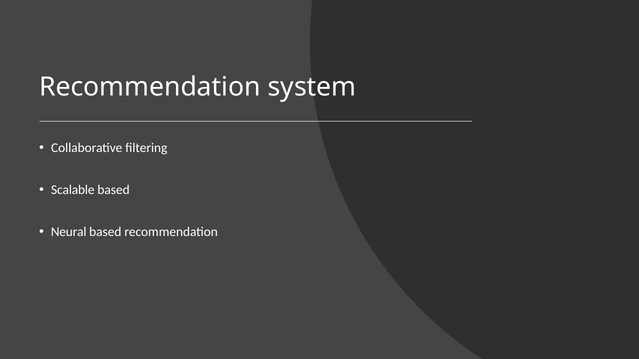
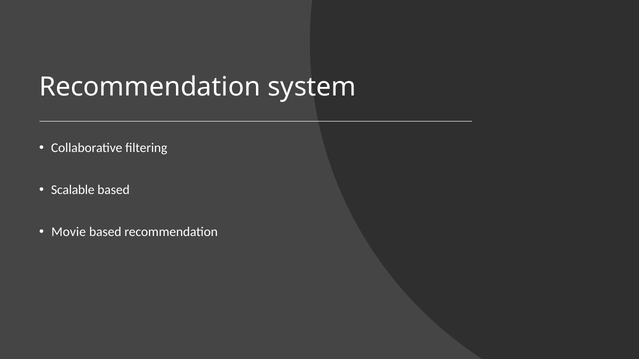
Neural: Neural -> Movie
